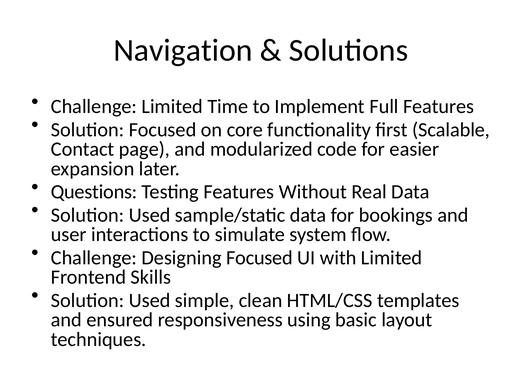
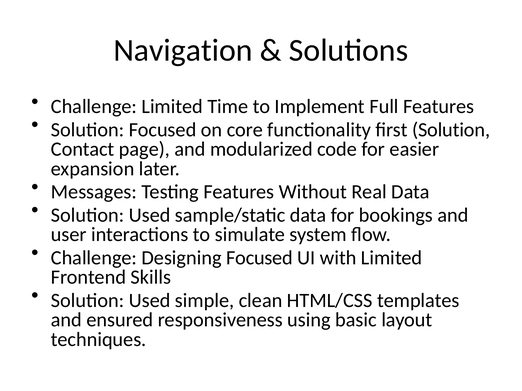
first Scalable: Scalable -> Solution
Questions: Questions -> Messages
